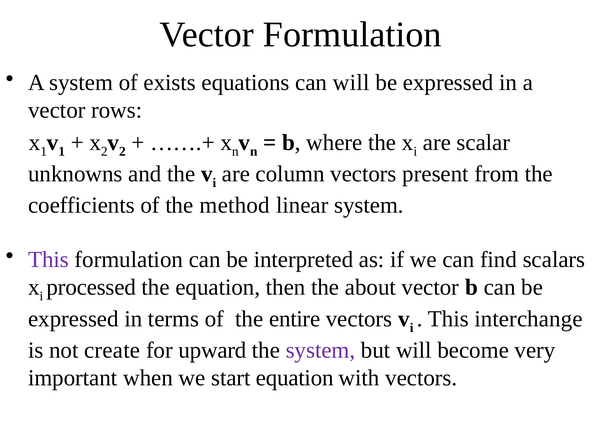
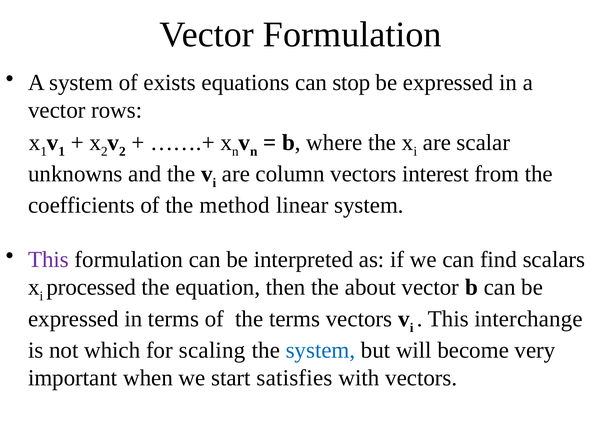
can will: will -> stop
present: present -> interest
the entire: entire -> terms
create: create -> which
upward: upward -> scaling
system at (320, 350) colour: purple -> blue
start equation: equation -> satisfies
